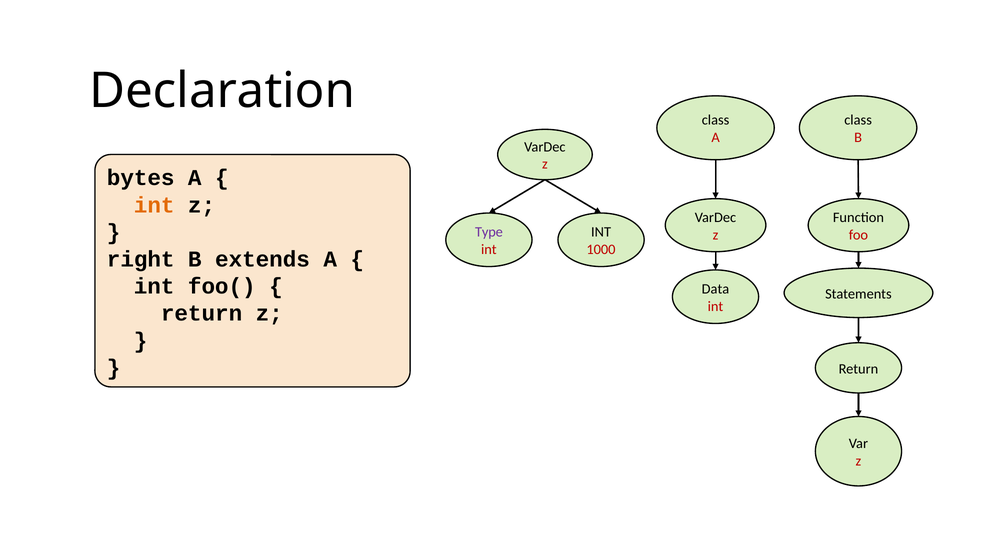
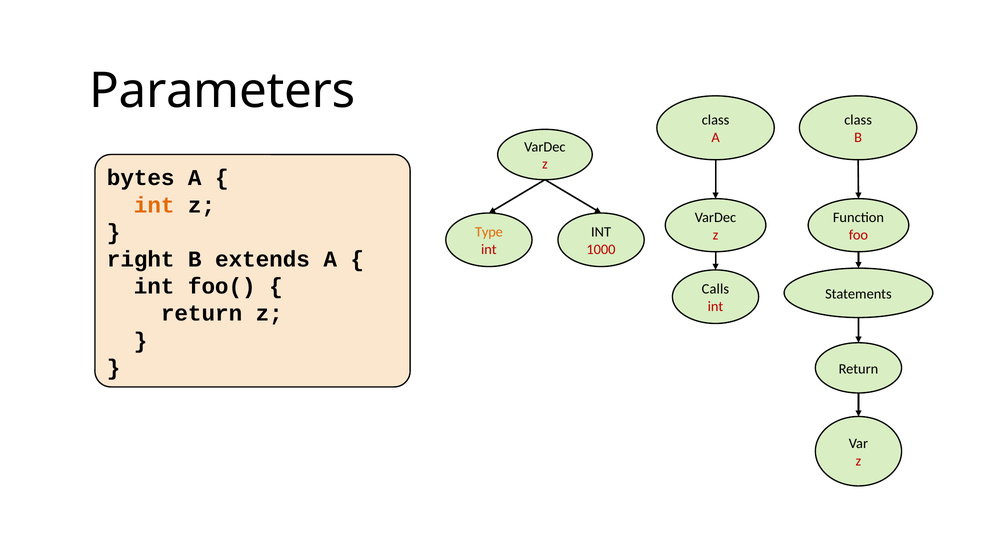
Declaration: Declaration -> Parameters
Type colour: purple -> orange
Data: Data -> Calls
